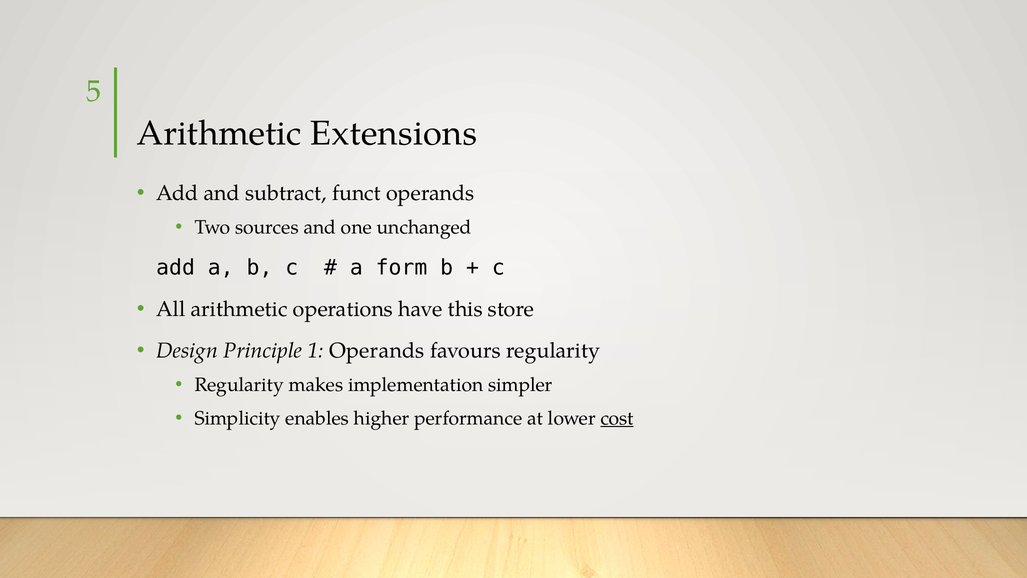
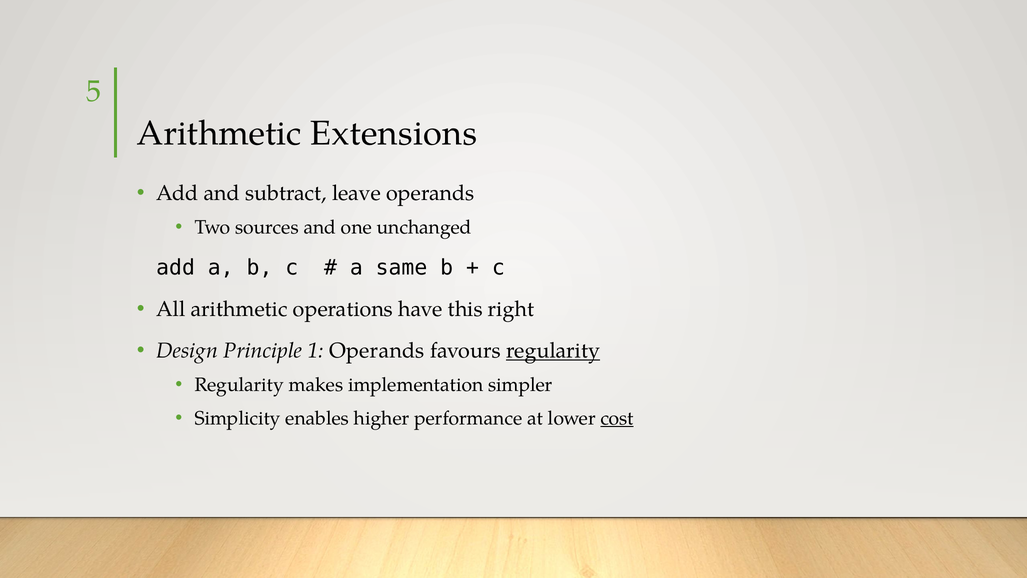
funct: funct -> leave
form: form -> same
store: store -> right
regularity at (553, 351) underline: none -> present
